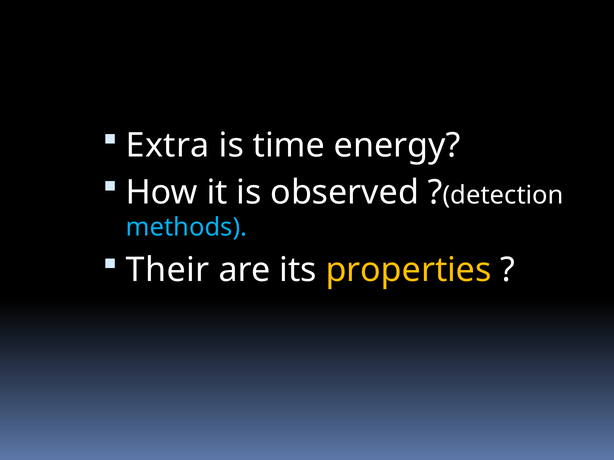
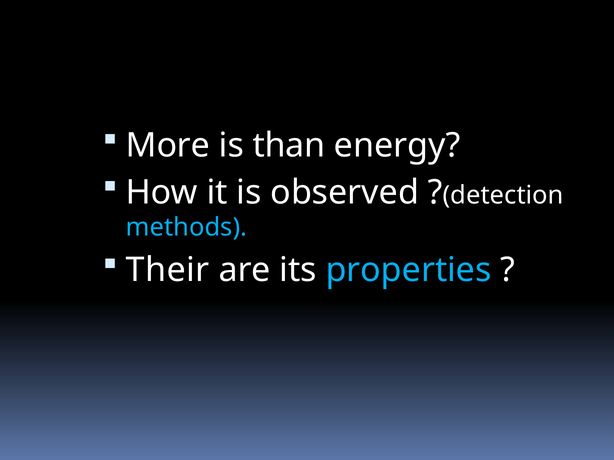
Extra: Extra -> More
time: time -> than
properties colour: yellow -> light blue
